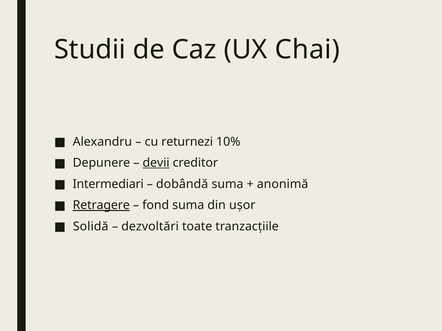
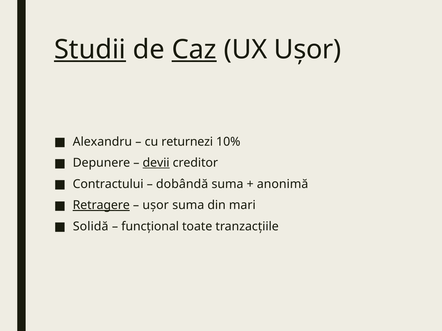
Studii underline: none -> present
Caz underline: none -> present
UX Chai: Chai -> Ușor
Intermediari: Intermediari -> Contractului
fond at (156, 206): fond -> ușor
ușor: ușor -> mari
dezvoltări: dezvoltări -> funcțional
